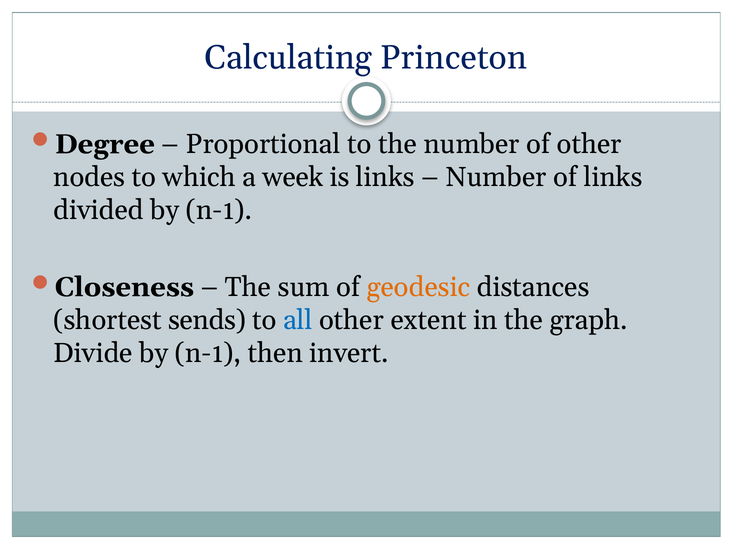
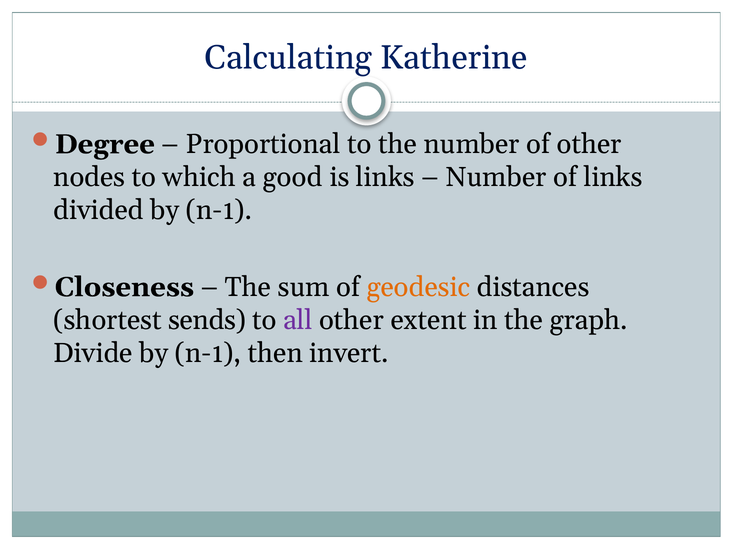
Princeton: Princeton -> Katherine
week: week -> good
all colour: blue -> purple
